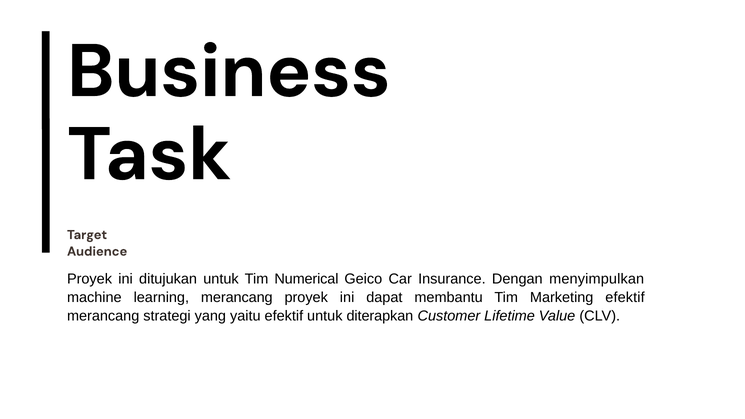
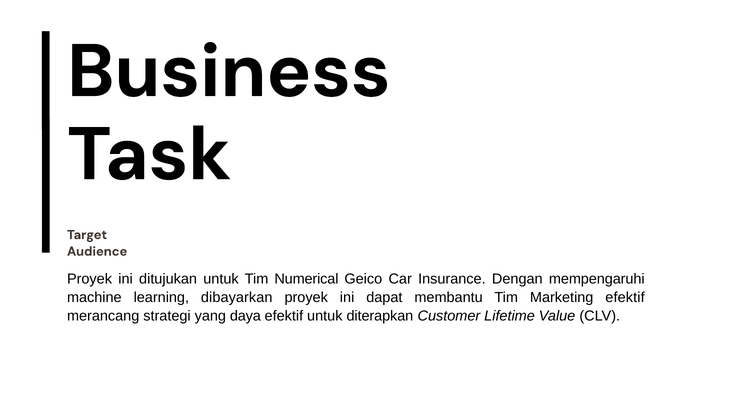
menyimpulkan: menyimpulkan -> mempengaruhi
learning merancang: merancang -> dibayarkan
yaitu: yaitu -> daya
